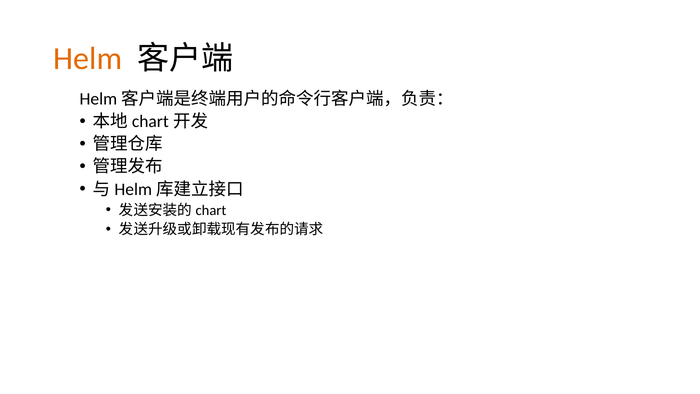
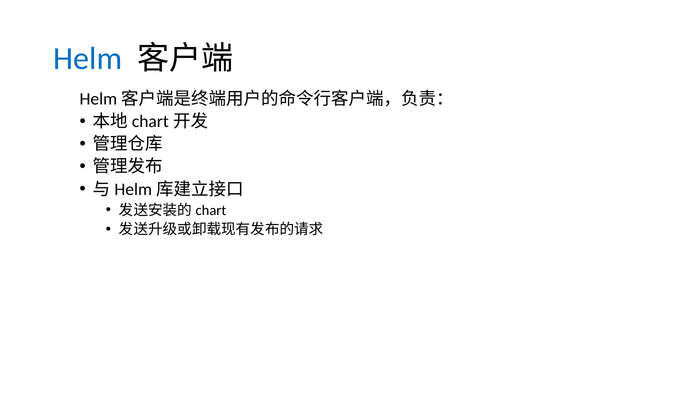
Helm colour: orange -> blue
